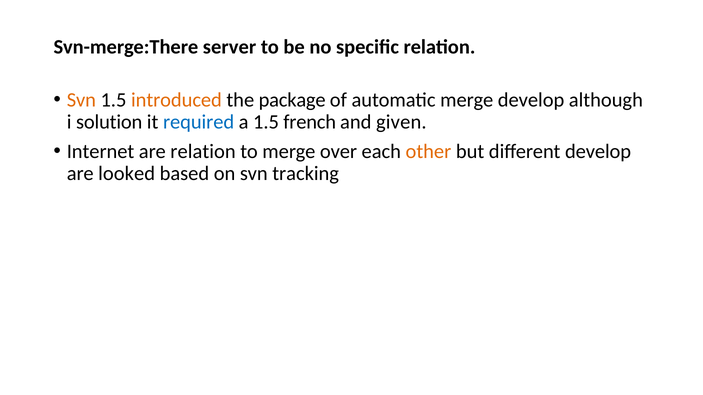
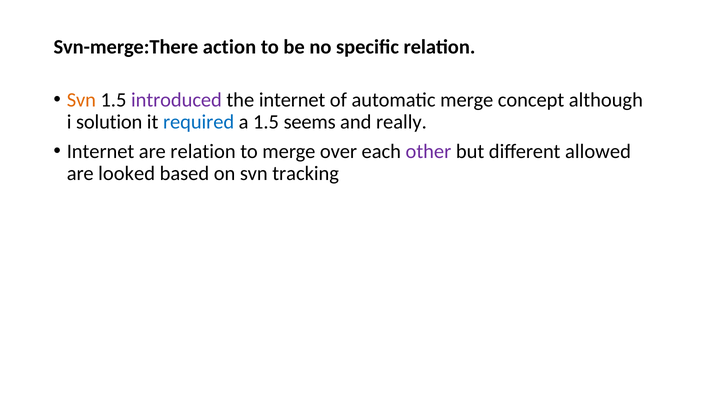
server: server -> action
introduced colour: orange -> purple
the package: package -> internet
merge develop: develop -> concept
french: french -> seems
given: given -> really
other colour: orange -> purple
different develop: develop -> allowed
